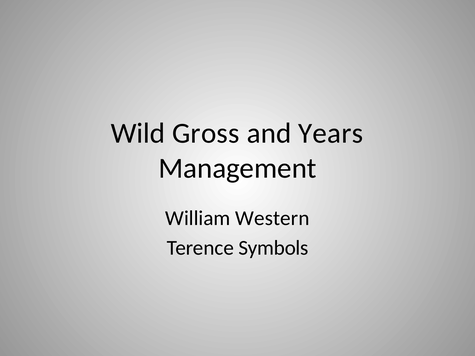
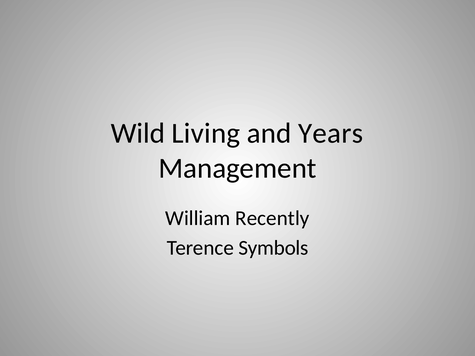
Gross: Gross -> Living
Western: Western -> Recently
